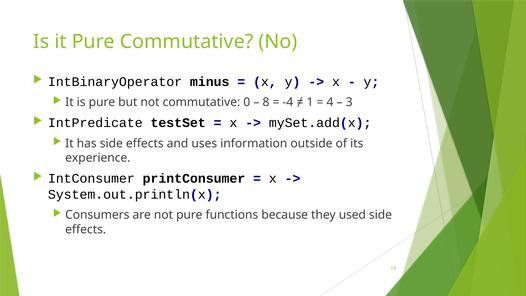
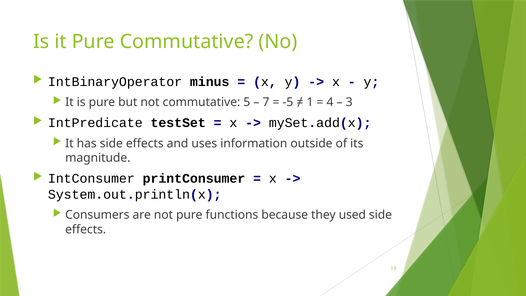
0: 0 -> 5
8: 8 -> 7
-4: -4 -> -5
experience: experience -> magnitude
